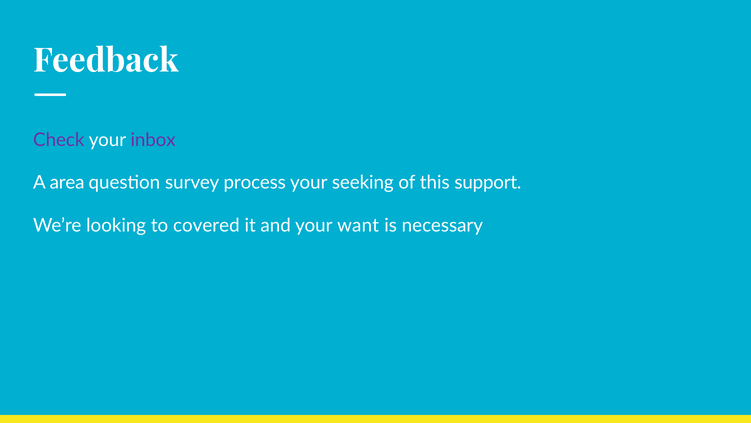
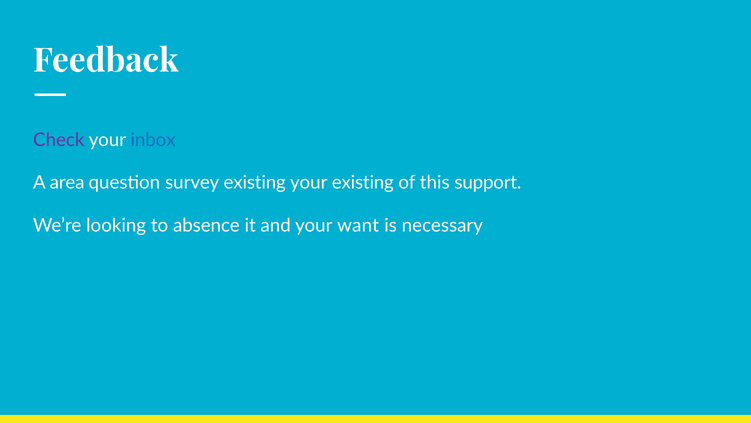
inbox colour: purple -> blue
survey process: process -> existing
your seeking: seeking -> existing
covered: covered -> absence
